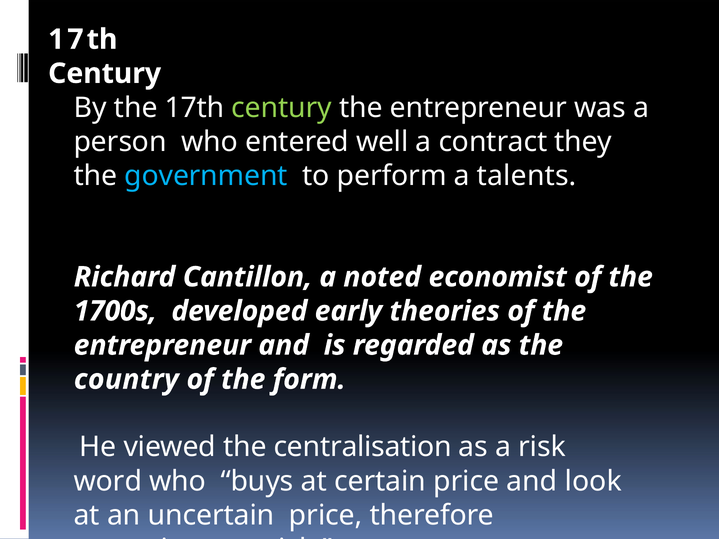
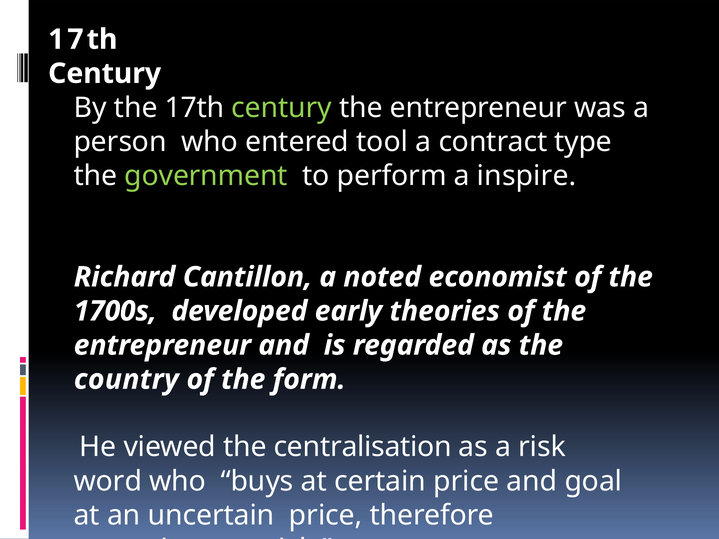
well: well -> tool
they: they -> type
government colour: light blue -> light green
talents: talents -> inspire
look: look -> goal
